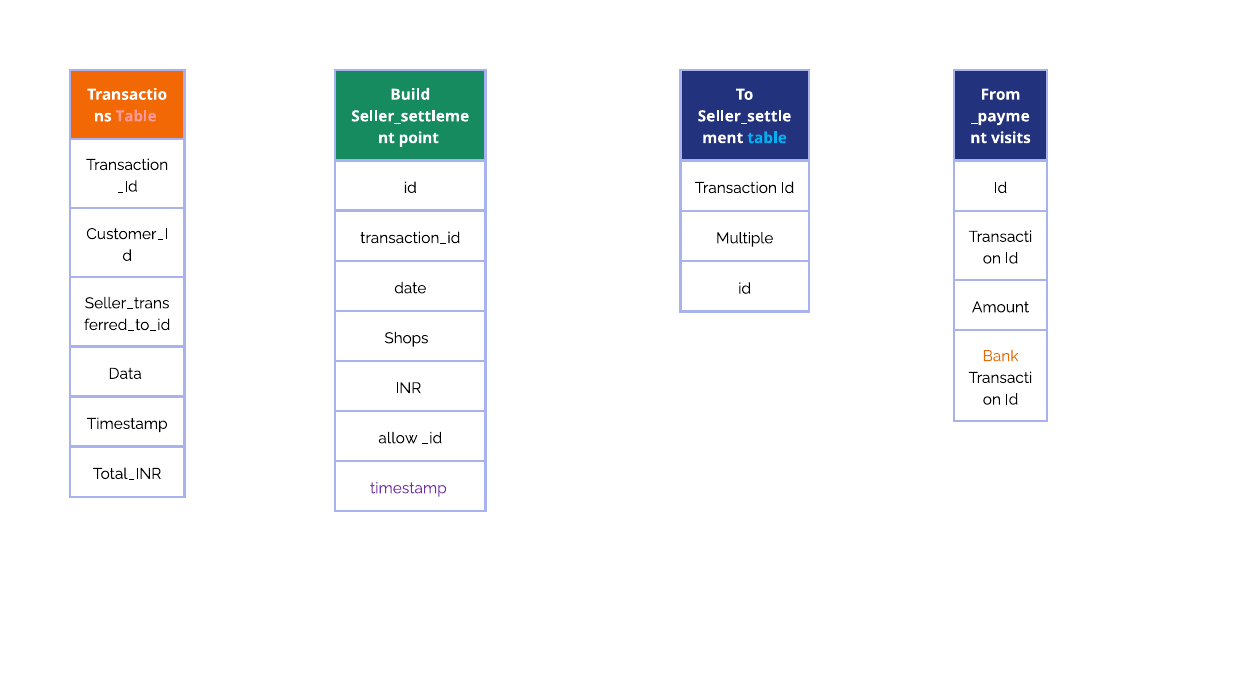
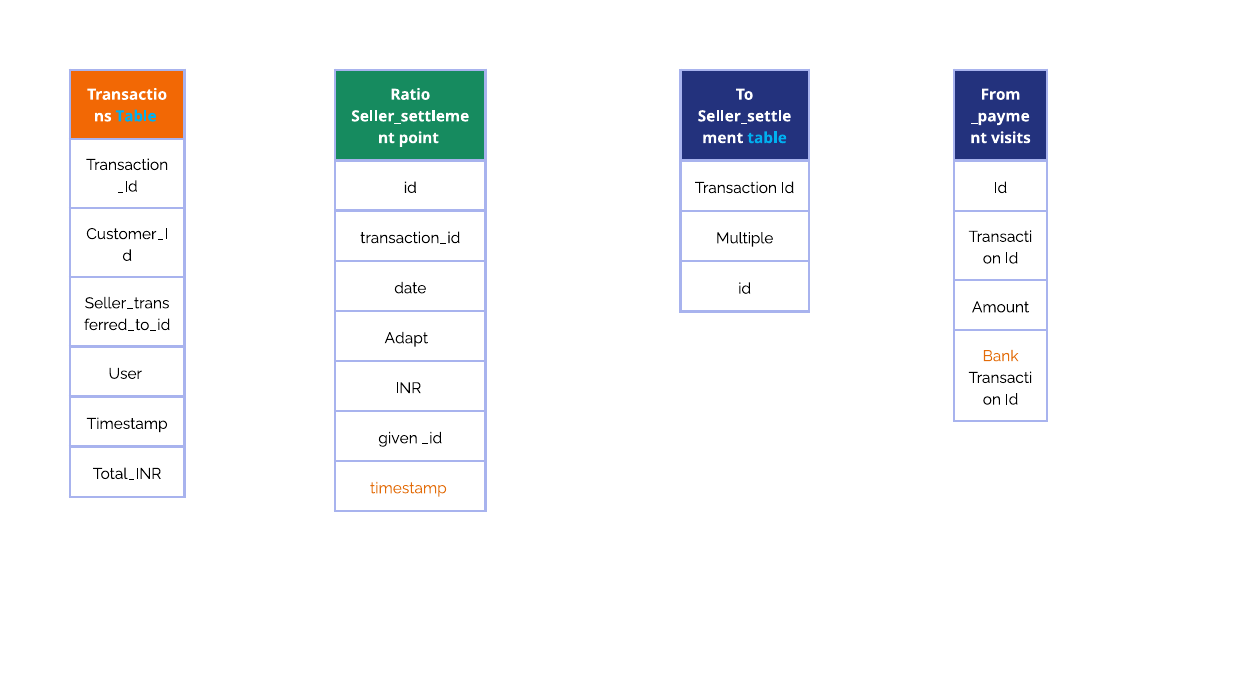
Build: Build -> Ratio
Table at (136, 116) colour: pink -> light blue
Shops: Shops -> Adapt
Data: Data -> User
allow: allow -> given
timestamp at (408, 488) colour: purple -> orange
